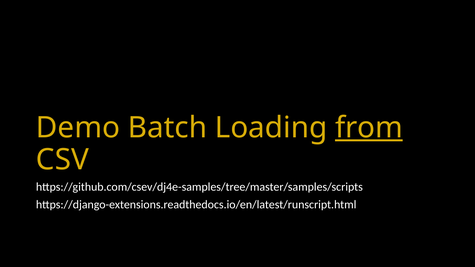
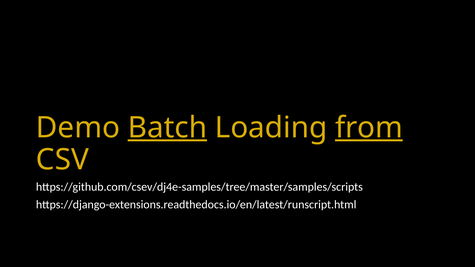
Batch underline: none -> present
